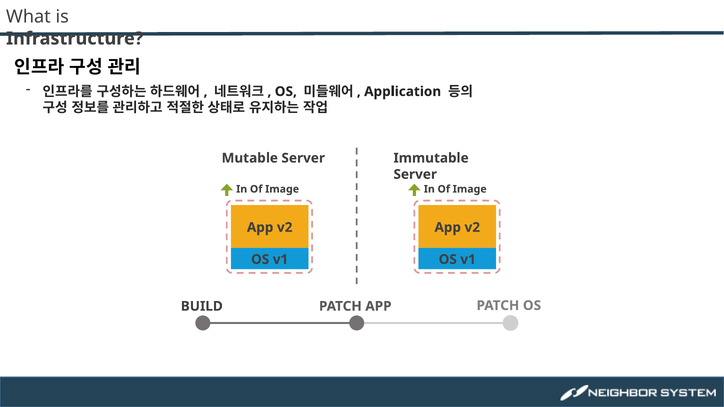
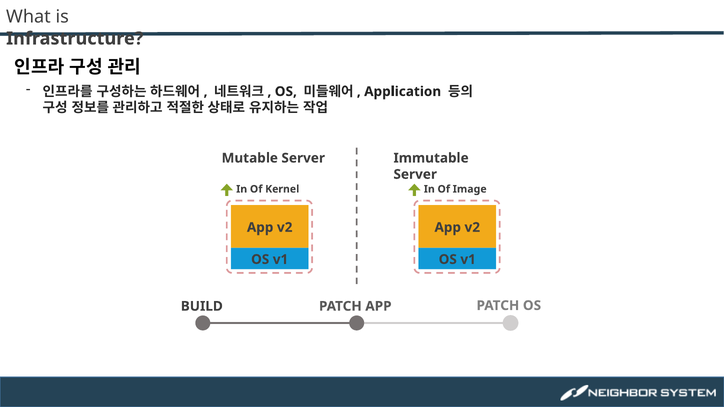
Image at (282, 189): Image -> Kernel
